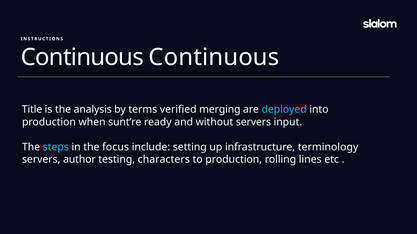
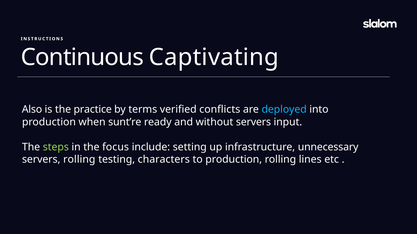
Continuous Continuous: Continuous -> Captivating
Title: Title -> Also
analysis: analysis -> practice
merging: merging -> conflicts
steps colour: light blue -> light green
terminology: terminology -> unnecessary
servers author: author -> rolling
